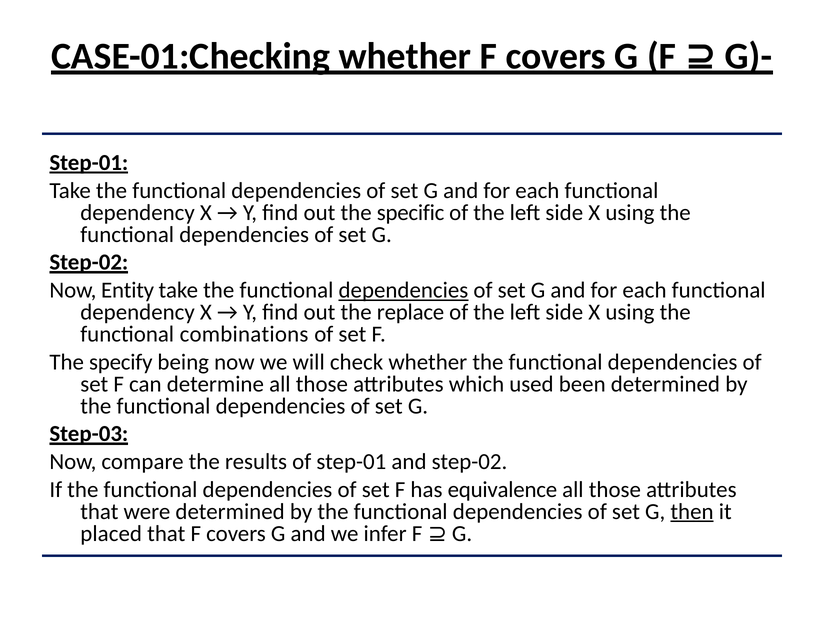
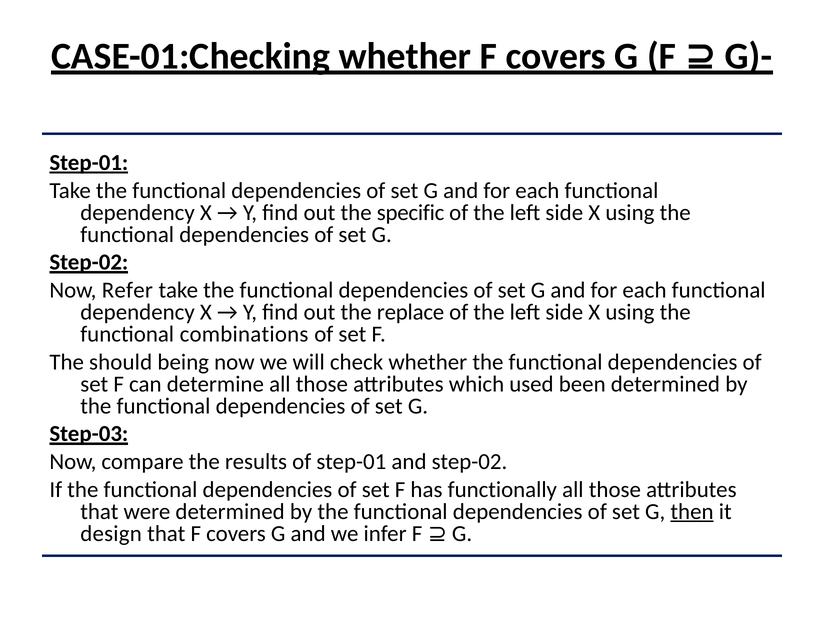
Entity: Entity -> Refer
dependencies at (403, 290) underline: present -> none
specify: specify -> should
equivalence: equivalence -> functionally
placed: placed -> design
